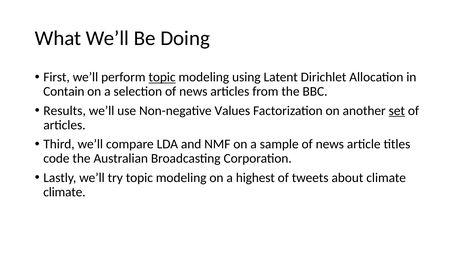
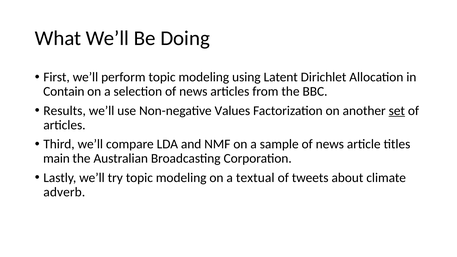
topic at (162, 77) underline: present -> none
code: code -> main
highest: highest -> textual
climate at (64, 192): climate -> adverb
